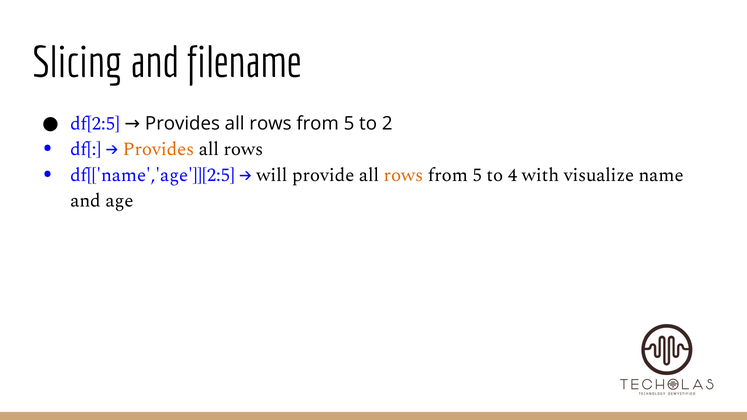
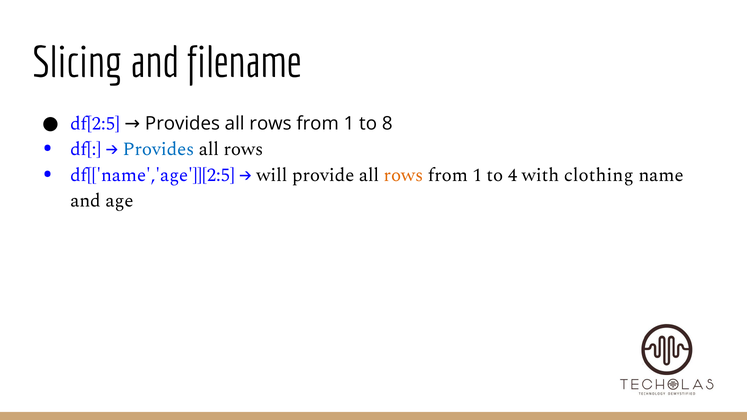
5 at (349, 123): 5 -> 1
2: 2 -> 8
Provides at (158, 149) colour: orange -> blue
5 at (477, 175): 5 -> 1
visualize: visualize -> clothing
